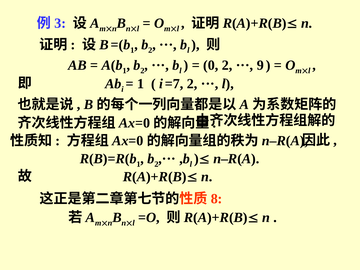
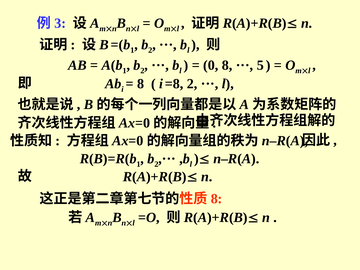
0 2: 2 -> 8
9: 9 -> 5
1 at (141, 84): 1 -> 8
=7: =7 -> =8
